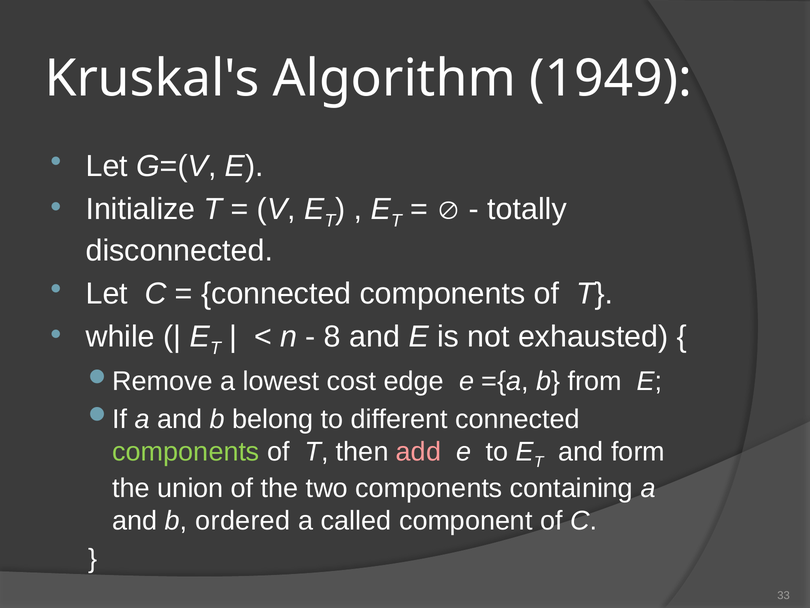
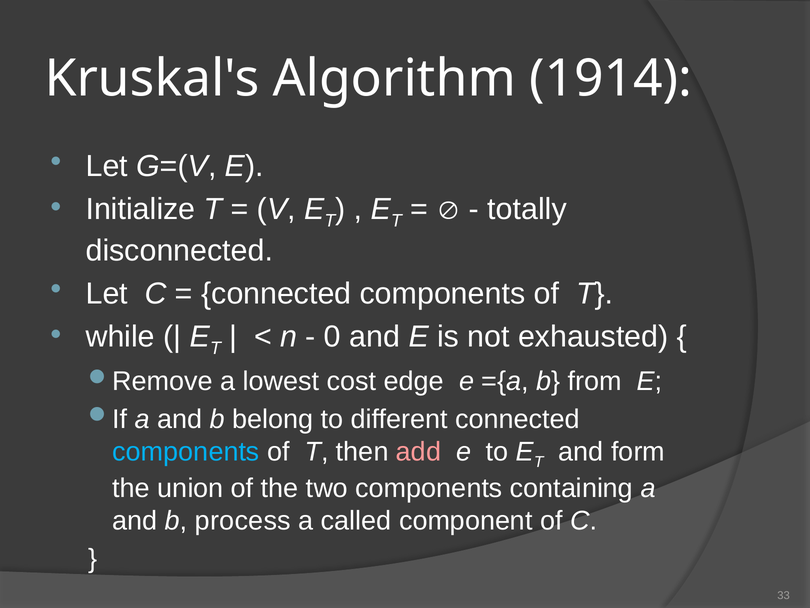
1949: 1949 -> 1914
8: 8 -> 0
components at (186, 451) colour: light green -> light blue
ordered: ordered -> process
